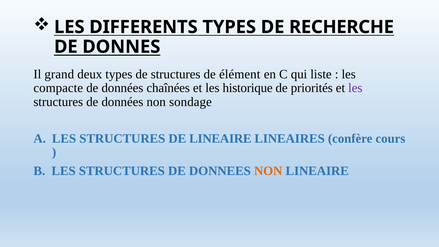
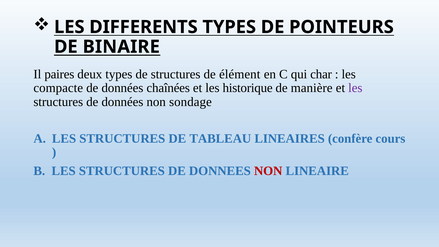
RECHERCHE: RECHERCHE -> POINTEURS
DONNES: DONNES -> BINAIRE
grand: grand -> paires
liste: liste -> char
priorités: priorités -> manière
DE LINEAIRE: LINEAIRE -> TABLEAU
NON at (268, 171) colour: orange -> red
